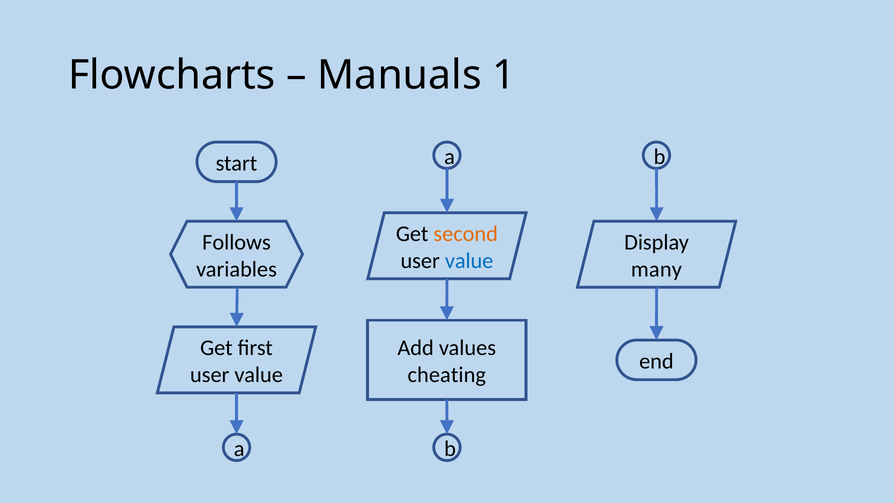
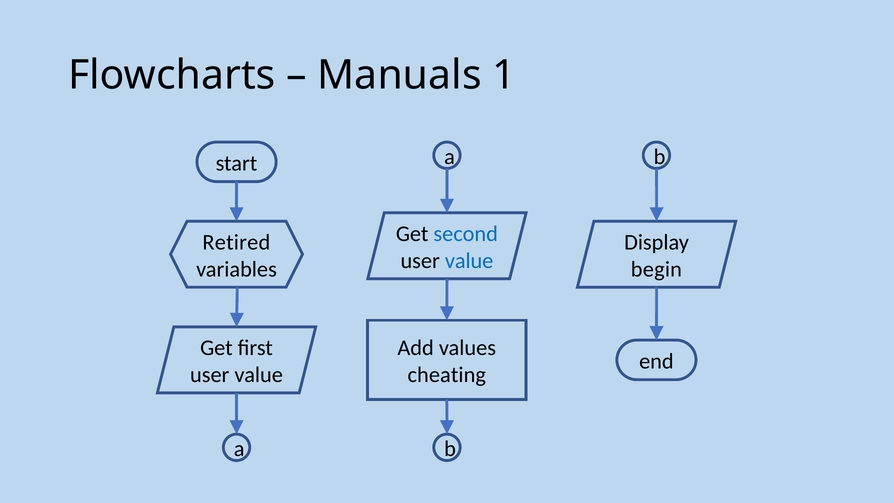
second colour: orange -> blue
Follows: Follows -> Retired
many: many -> begin
